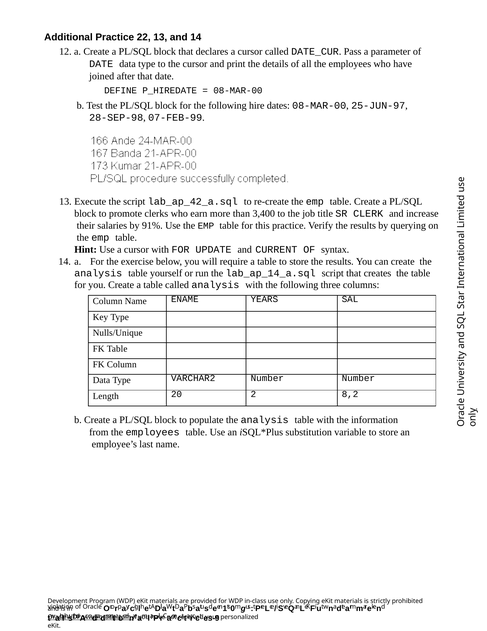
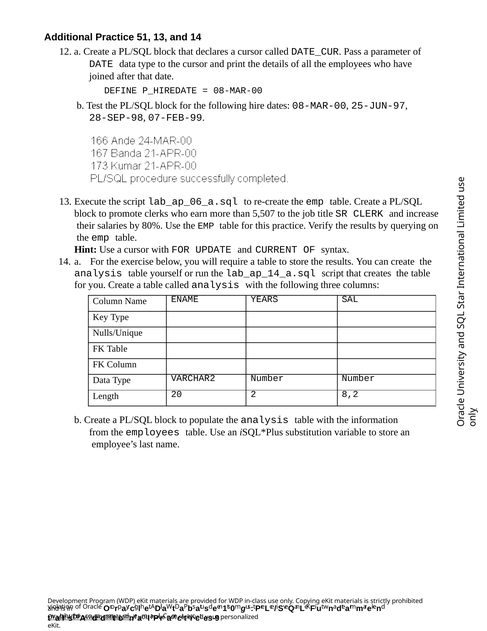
22: 22 -> 51
lab_ap_42_a.sql: lab_ap_42_a.sql -> lab_ap_06_a.sql
3,400: 3,400 -> 5,507
91%: 91% -> 80%
